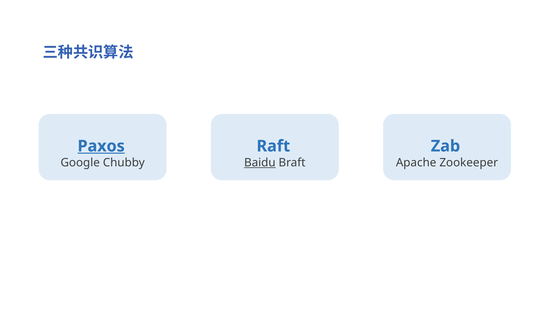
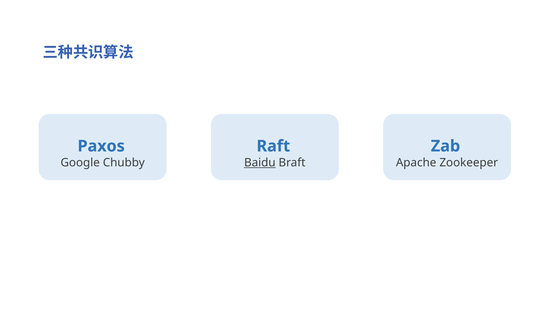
Paxos underline: present -> none
